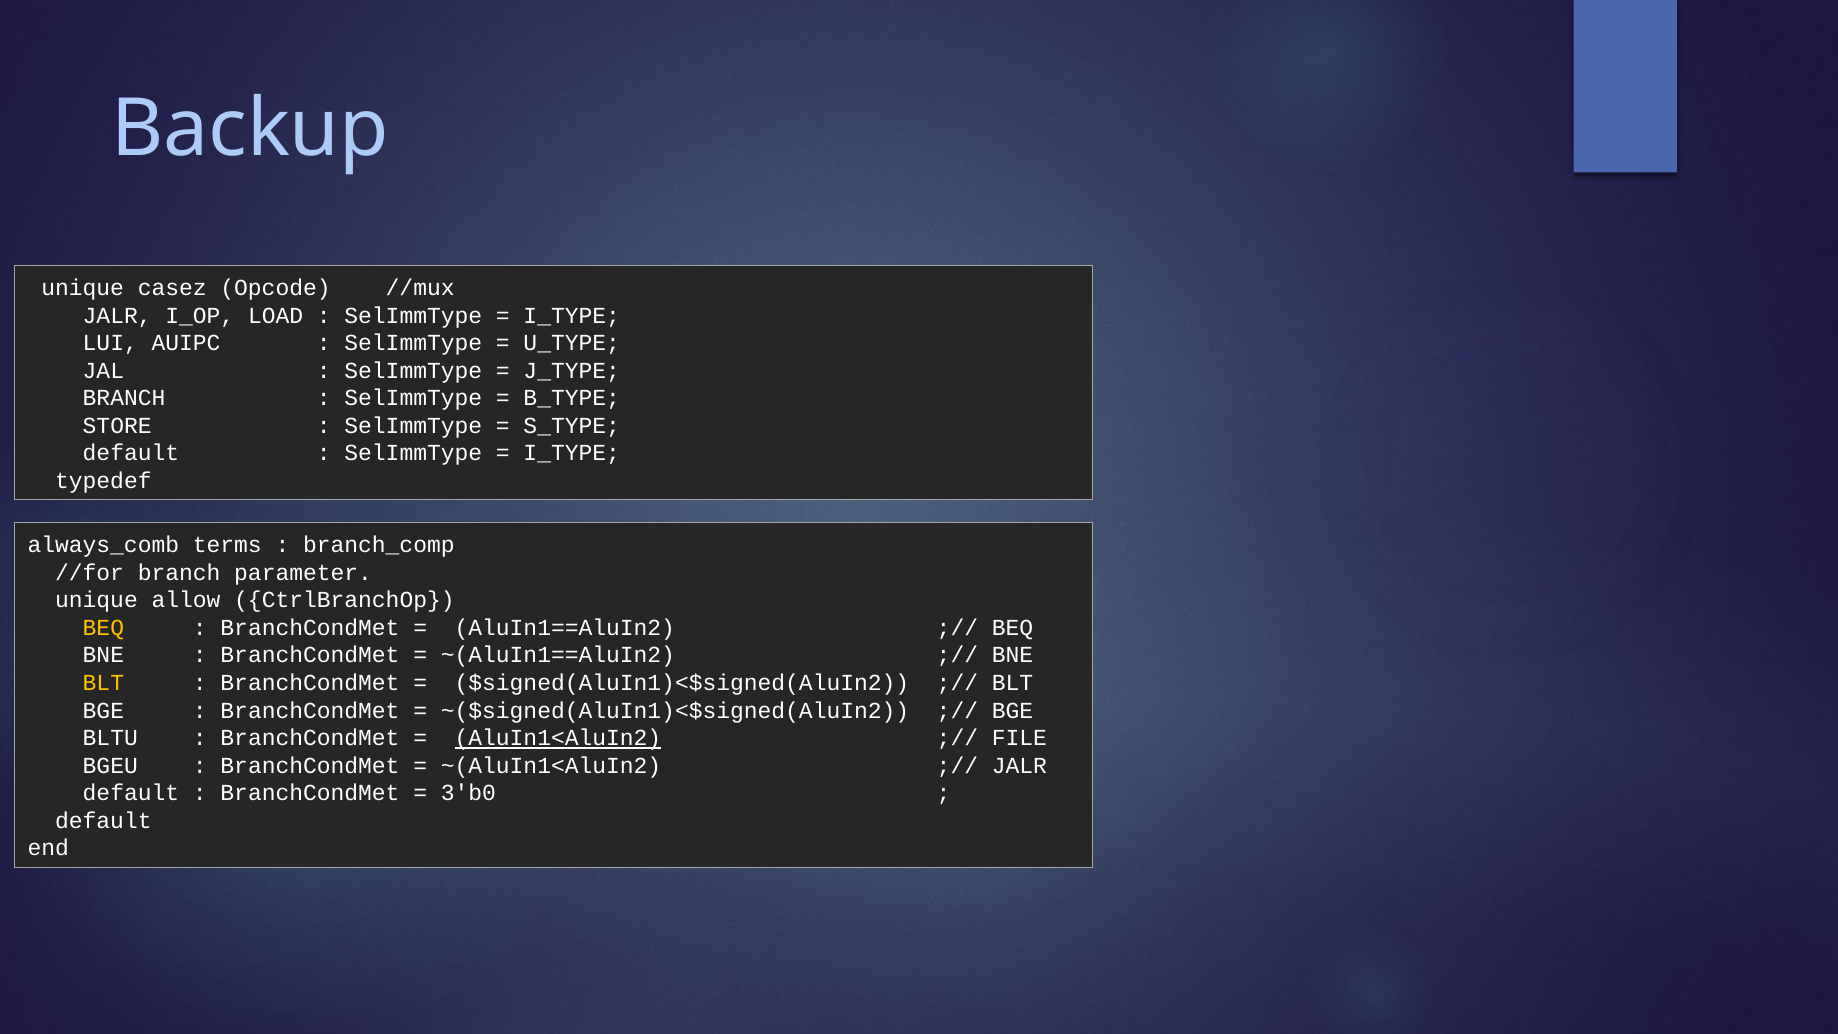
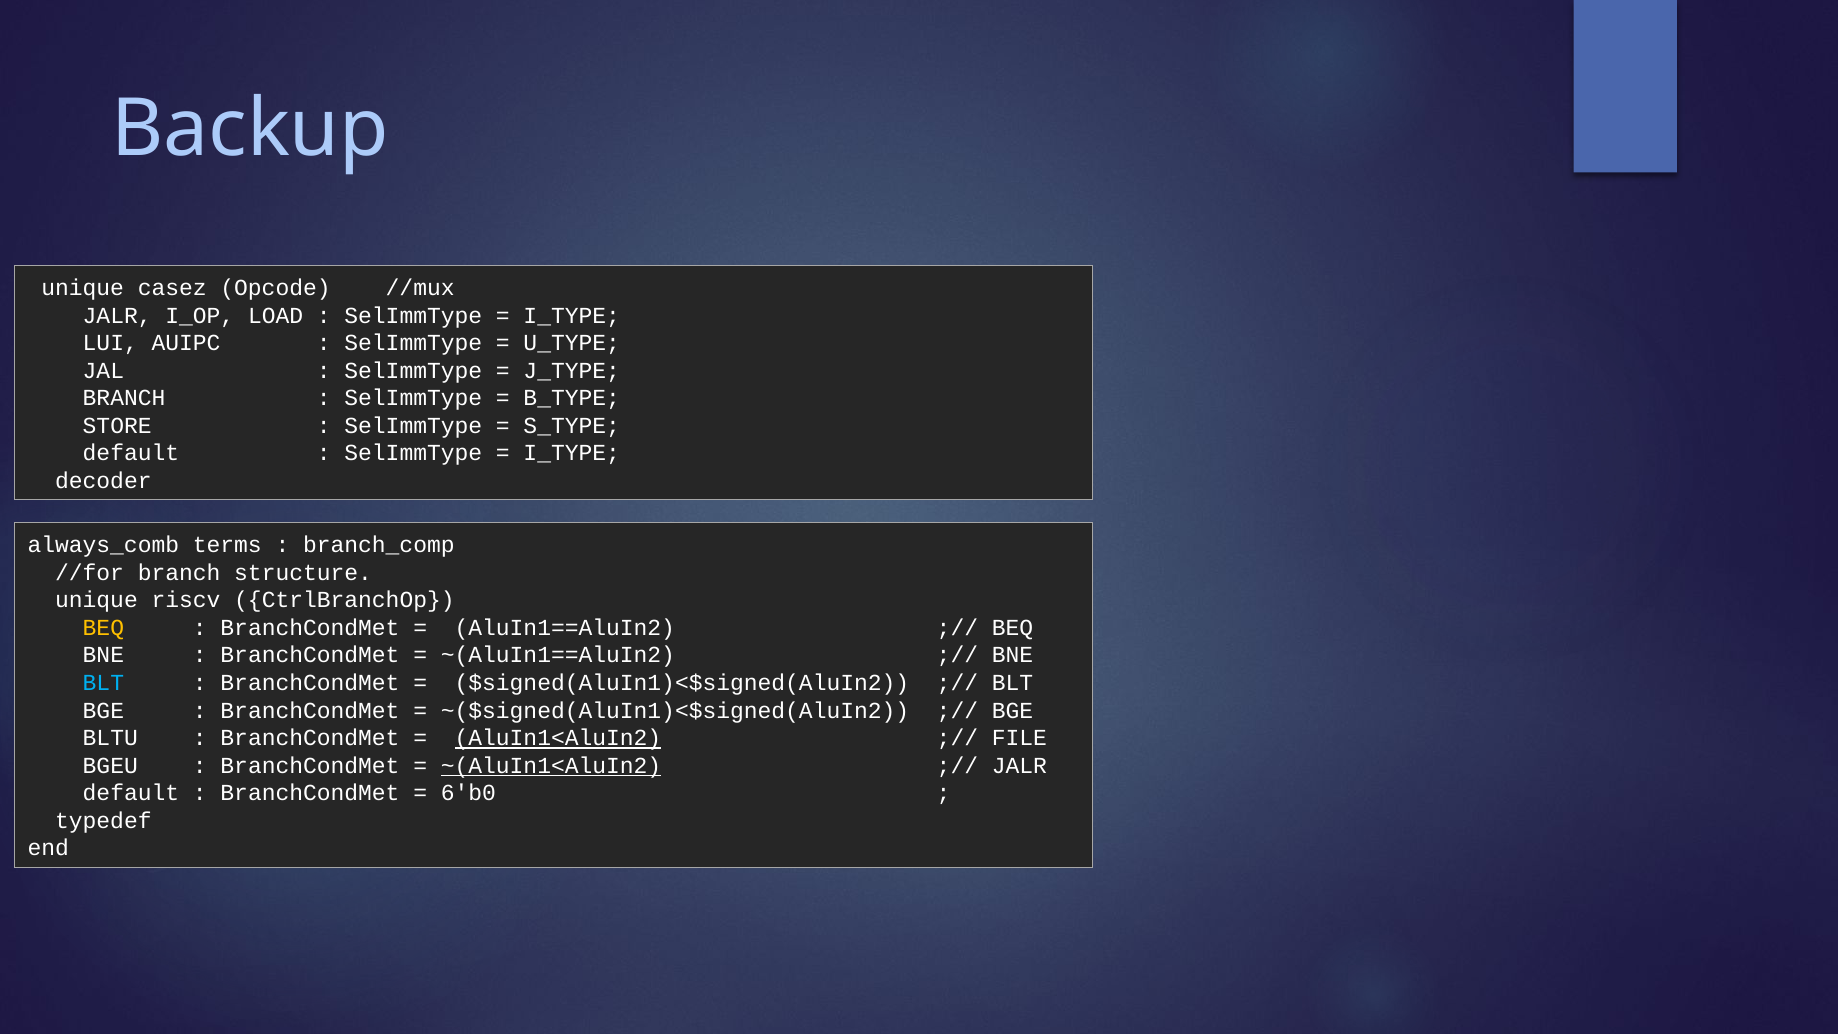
typedef: typedef -> decoder
parameter: parameter -> structure
allow: allow -> riscv
BLT at (103, 683) colour: yellow -> light blue
~(AluIn1<AluIn2 underline: none -> present
3'b0: 3'b0 -> 6'b0
default at (103, 821): default -> typedef
